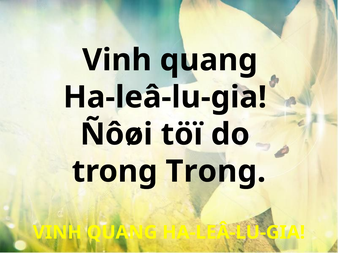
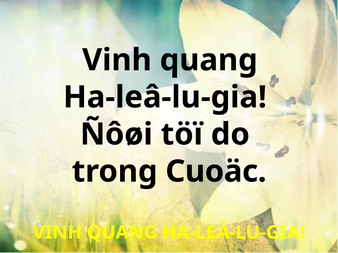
trong Trong: Trong -> Cuoäc
